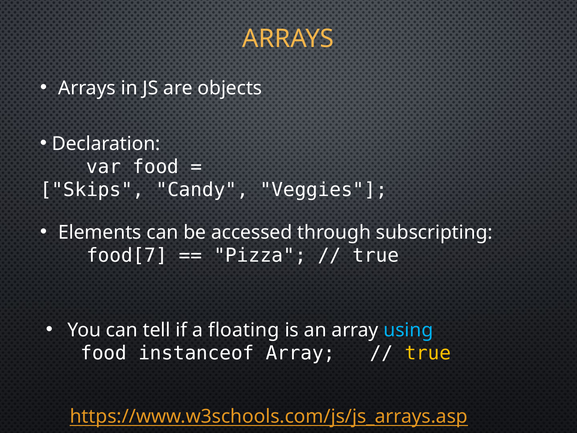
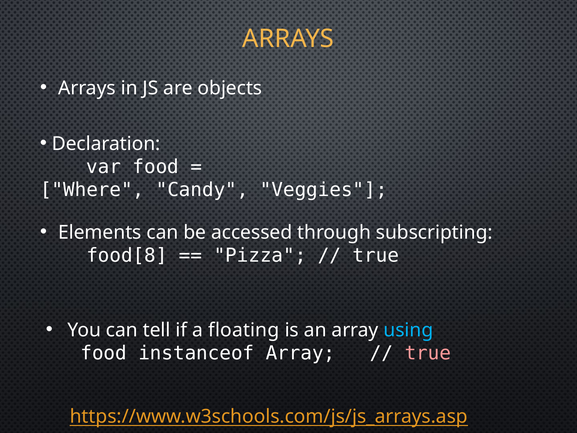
Skips: Skips -> Where
food[7: food[7 -> food[8
true at (428, 353) colour: yellow -> pink
